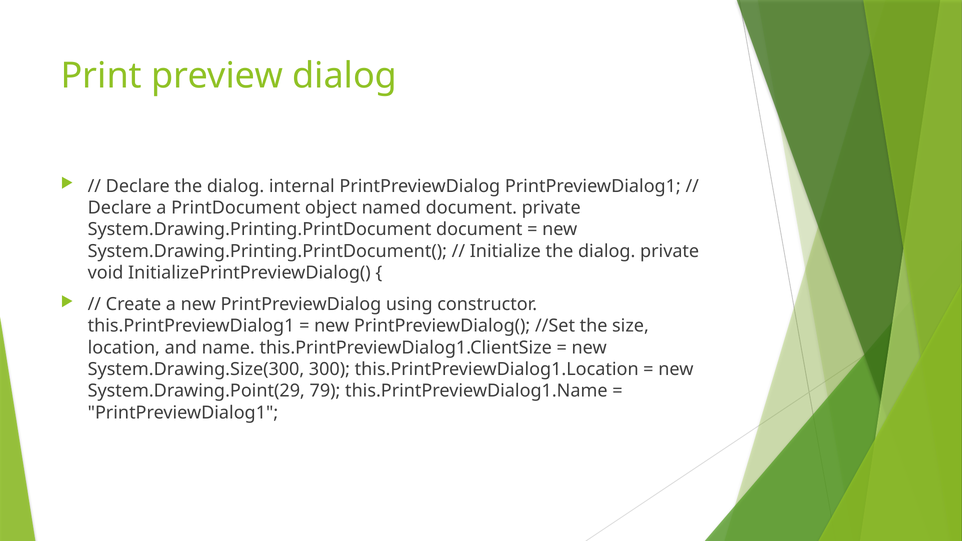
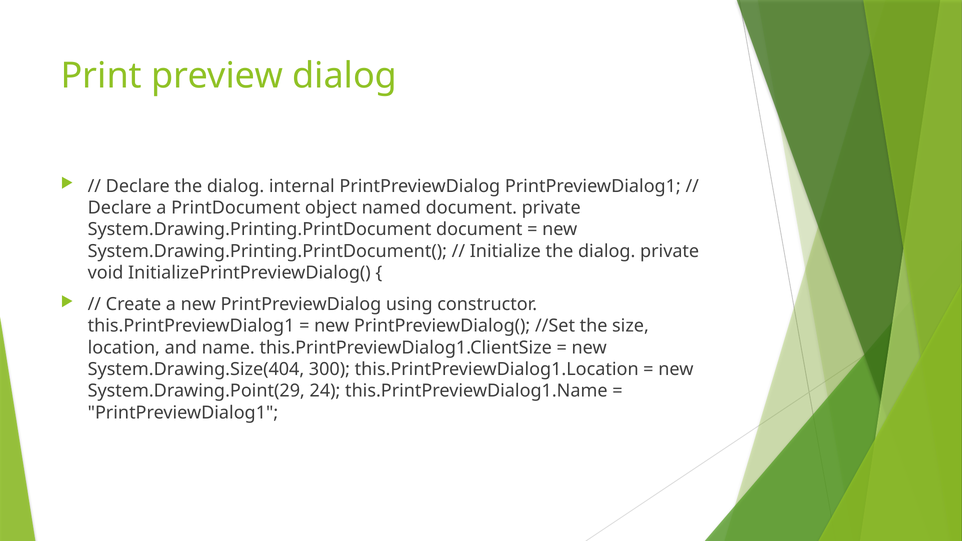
System.Drawing.Size(300: System.Drawing.Size(300 -> System.Drawing.Size(404
79: 79 -> 24
